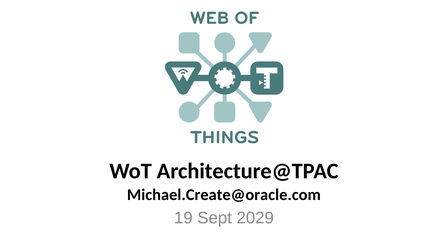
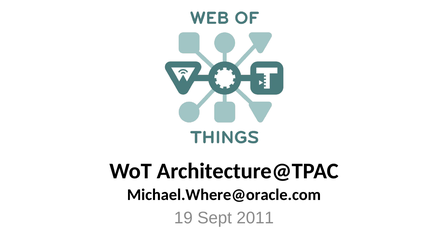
Michael.Create@oracle.com: Michael.Create@oracle.com -> Michael.Where@oracle.com
2029: 2029 -> 2011
